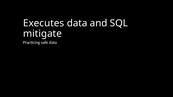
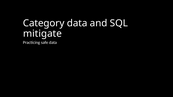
Executes: Executes -> Category
